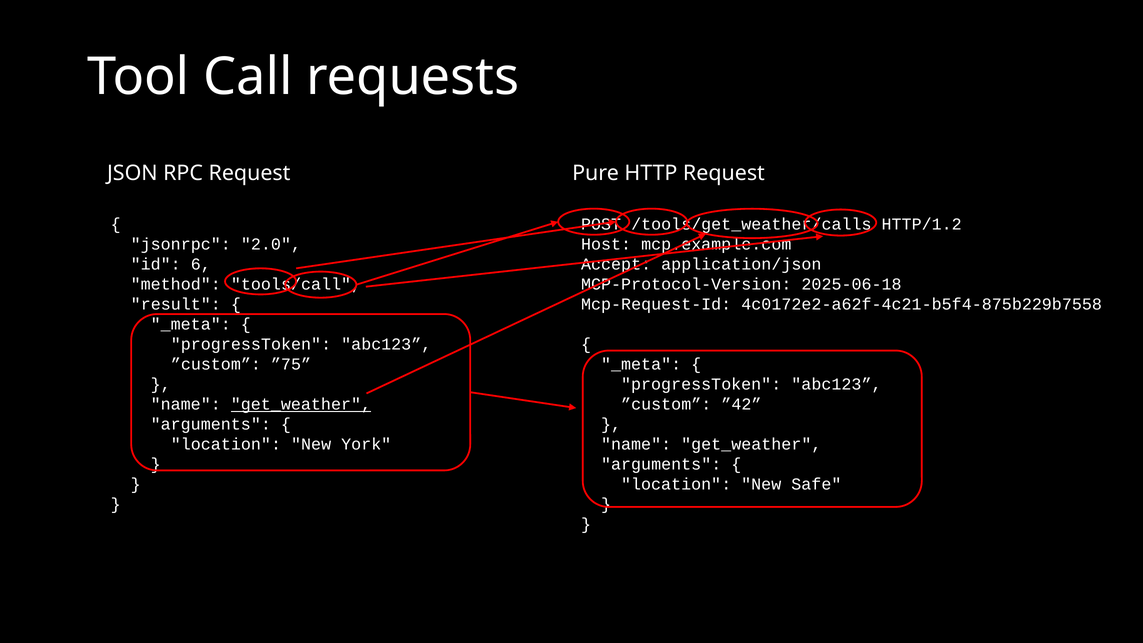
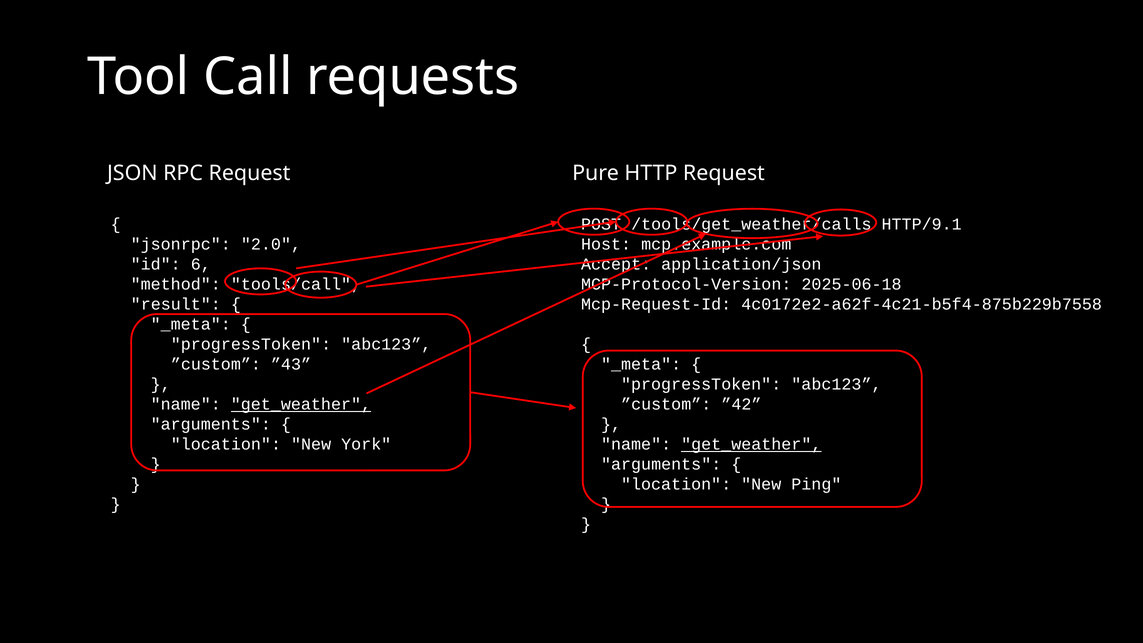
HTTP/1.2: HTTP/1.2 -> HTTP/9.1
”75: ”75 -> ”43
get_weather at (751, 444) underline: none -> present
Safe: Safe -> Ping
